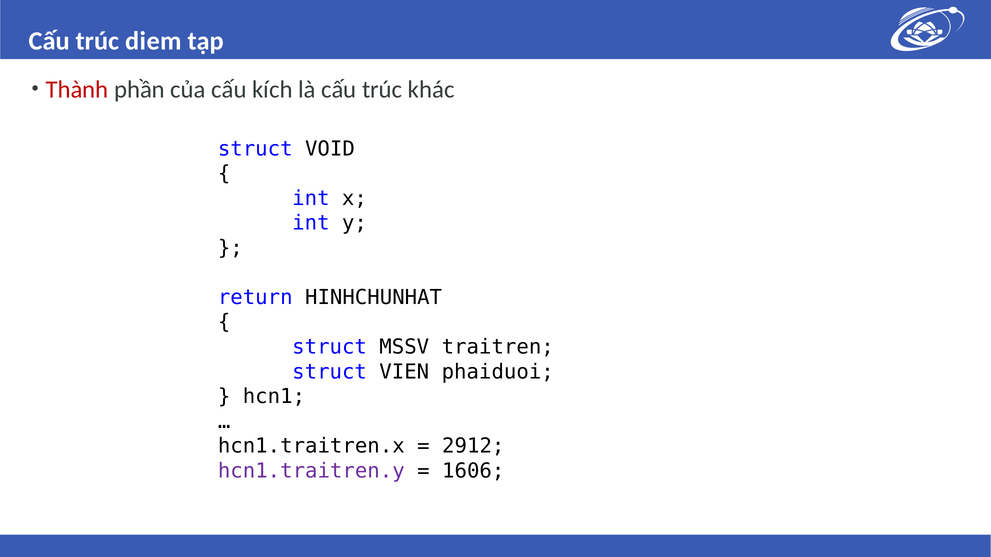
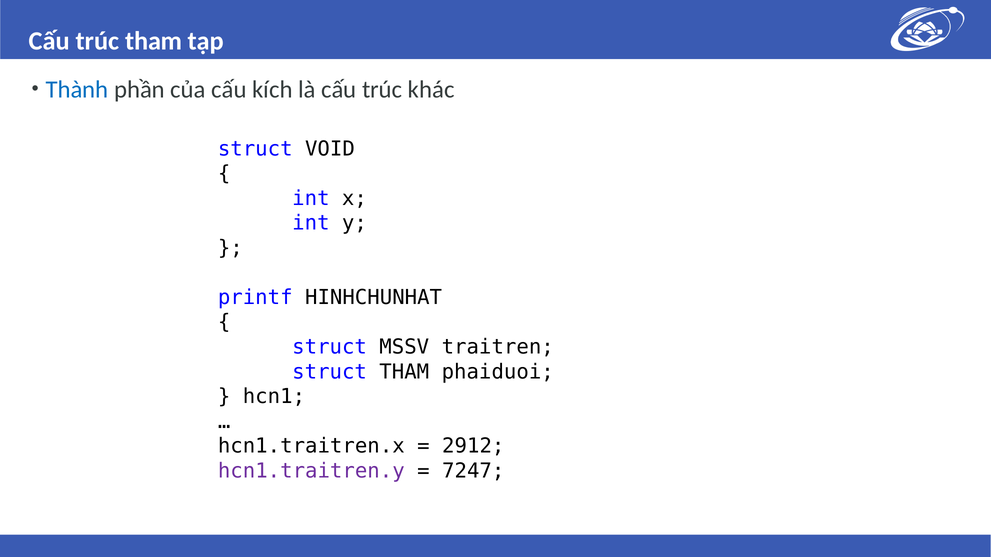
trúc diem: diem -> tham
Thành colour: red -> blue
return: return -> printf
struct VIEN: VIEN -> THAM
1606: 1606 -> 7247
